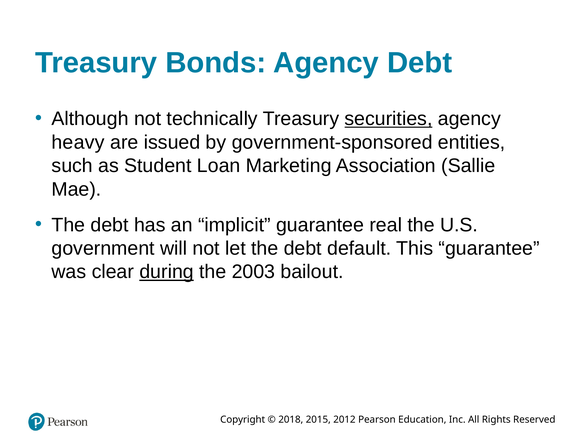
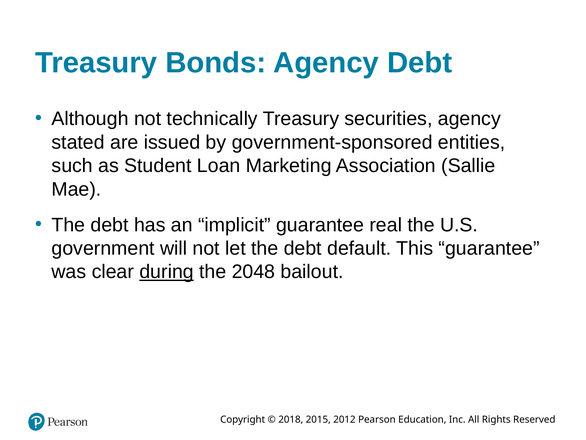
securities underline: present -> none
heavy: heavy -> stated
2003: 2003 -> 2048
